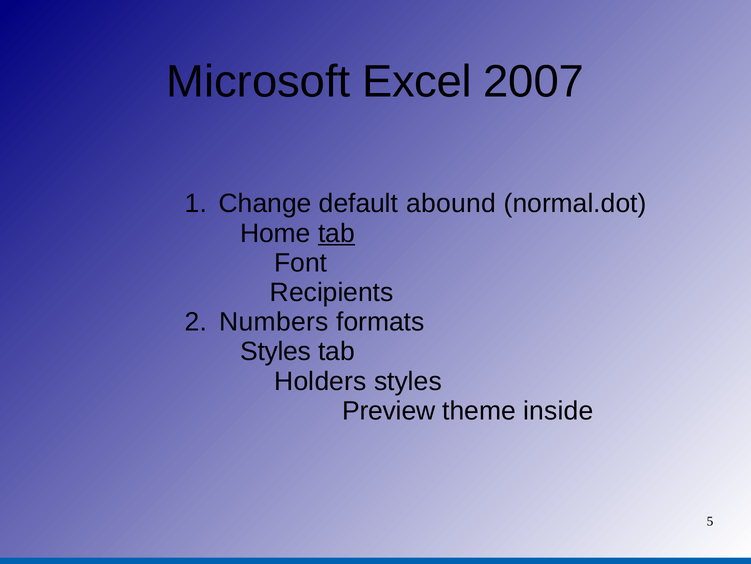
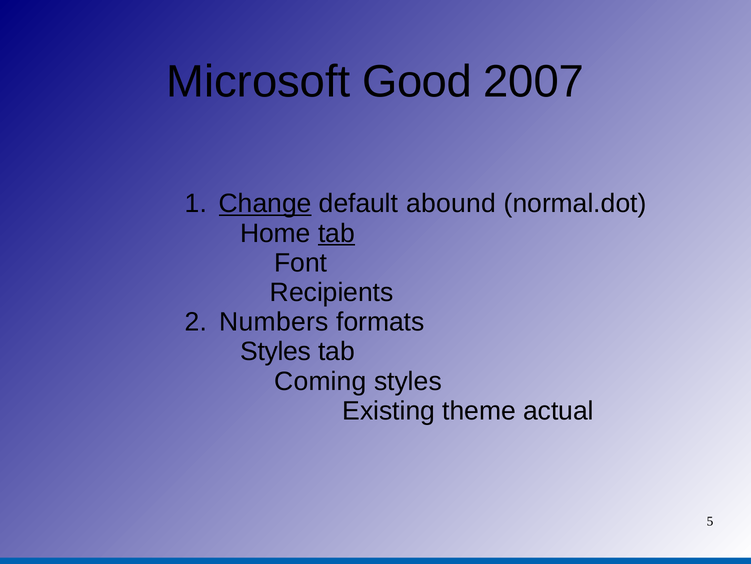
Excel: Excel -> Good
Change underline: none -> present
Holders: Holders -> Coming
Preview: Preview -> Existing
inside: inside -> actual
